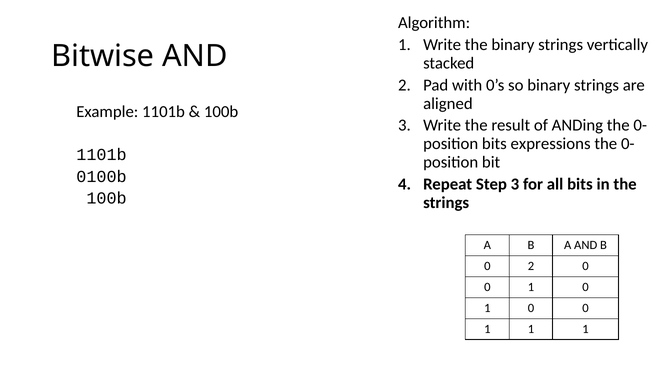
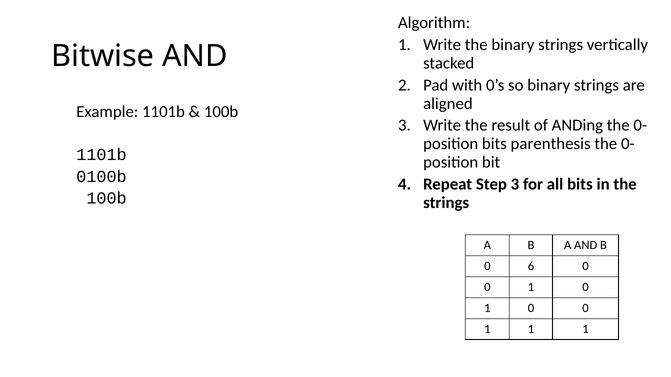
expressions: expressions -> parenthesis
0 2: 2 -> 6
